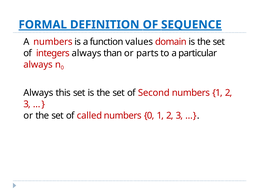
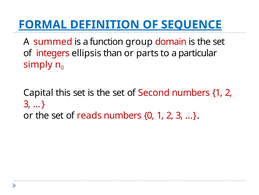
A numbers: numbers -> summed
values: values -> group
integers always: always -> ellipsis
always at (38, 64): always -> simply
Always at (38, 93): Always -> Capital
called: called -> reads
